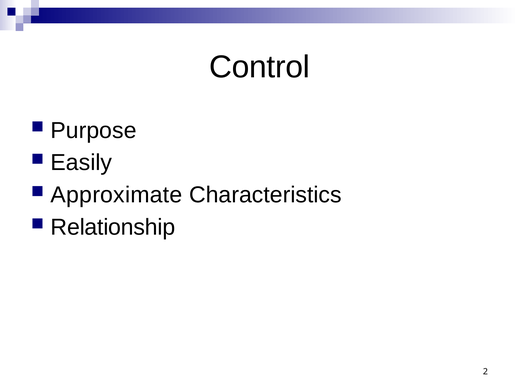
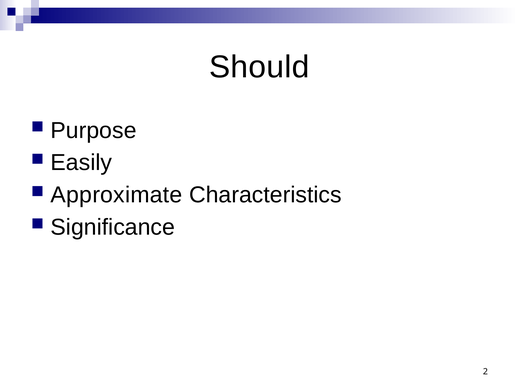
Control: Control -> Should
Relationship: Relationship -> Significance
